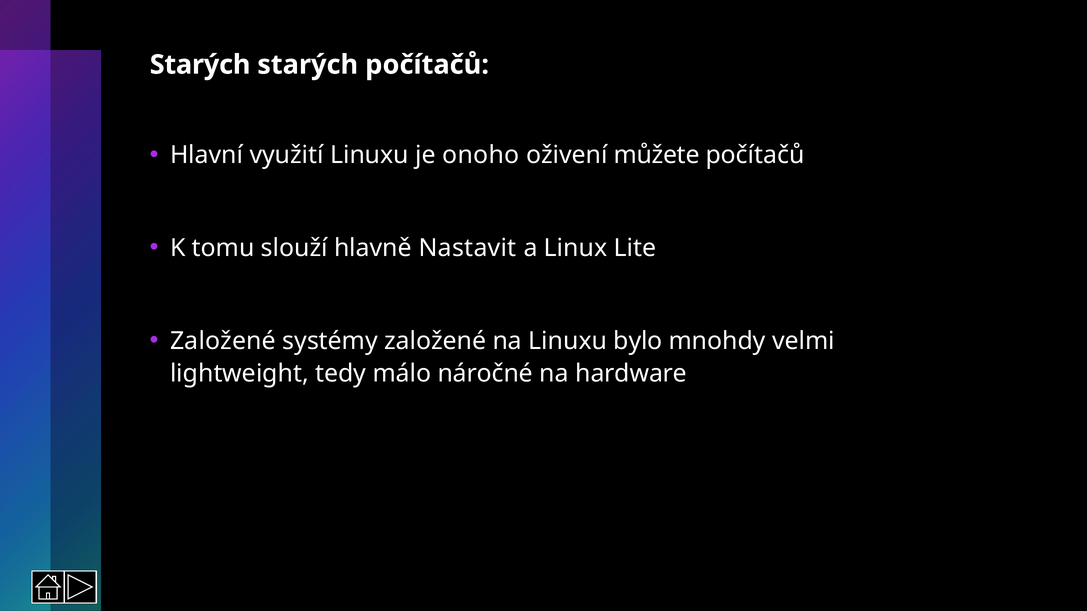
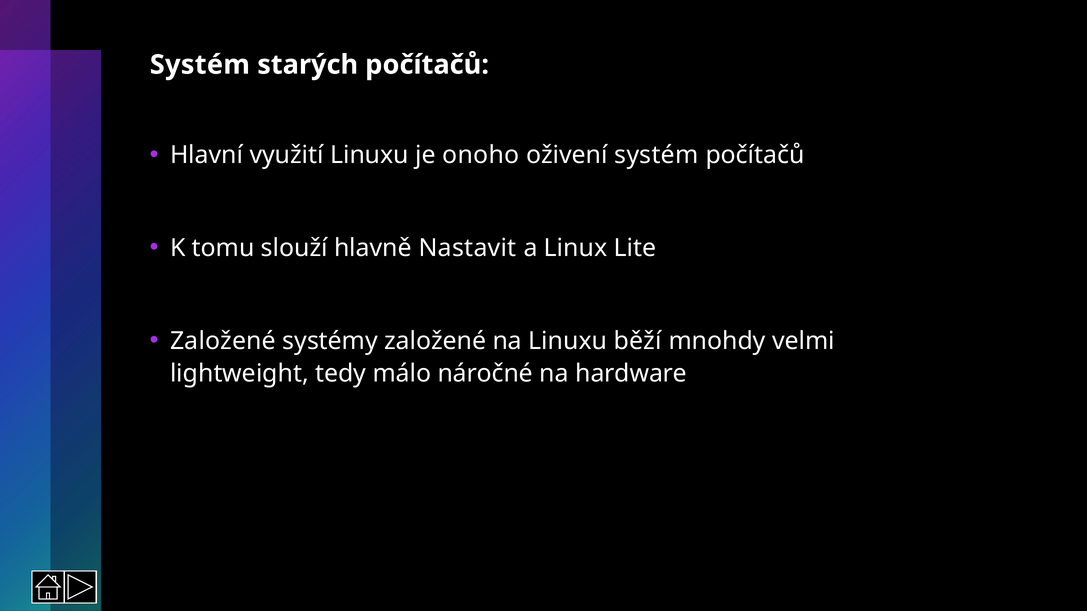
Starých at (200, 65): Starých -> Systém
oživení můžete: můžete -> systém
bylo: bylo -> běží
